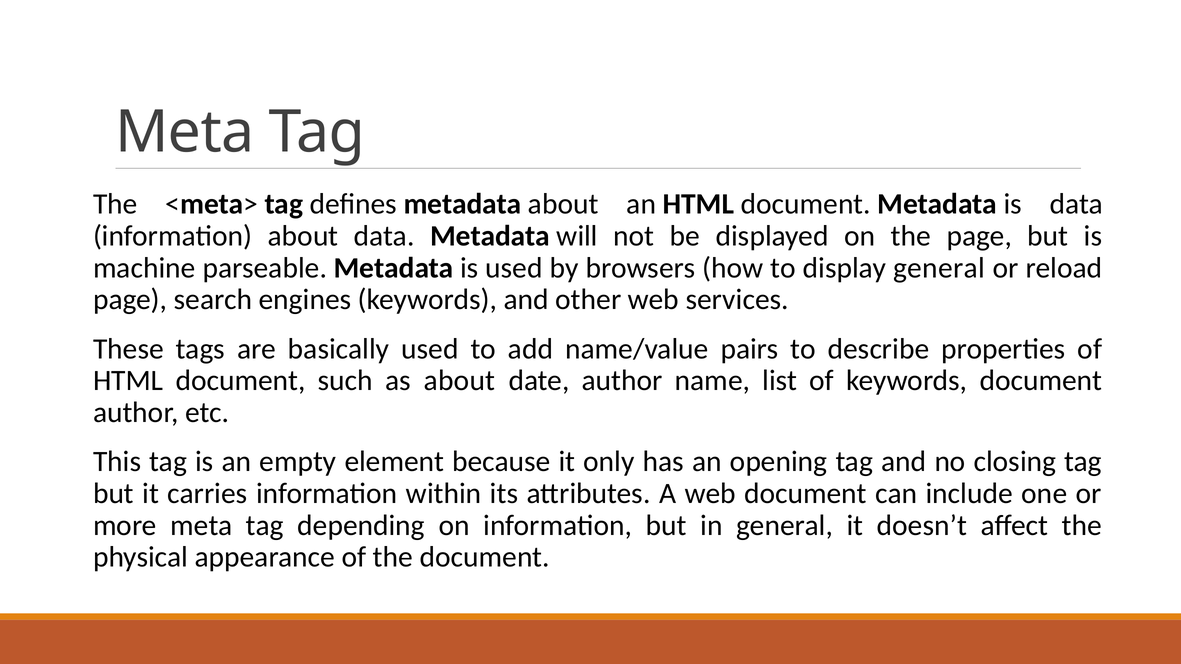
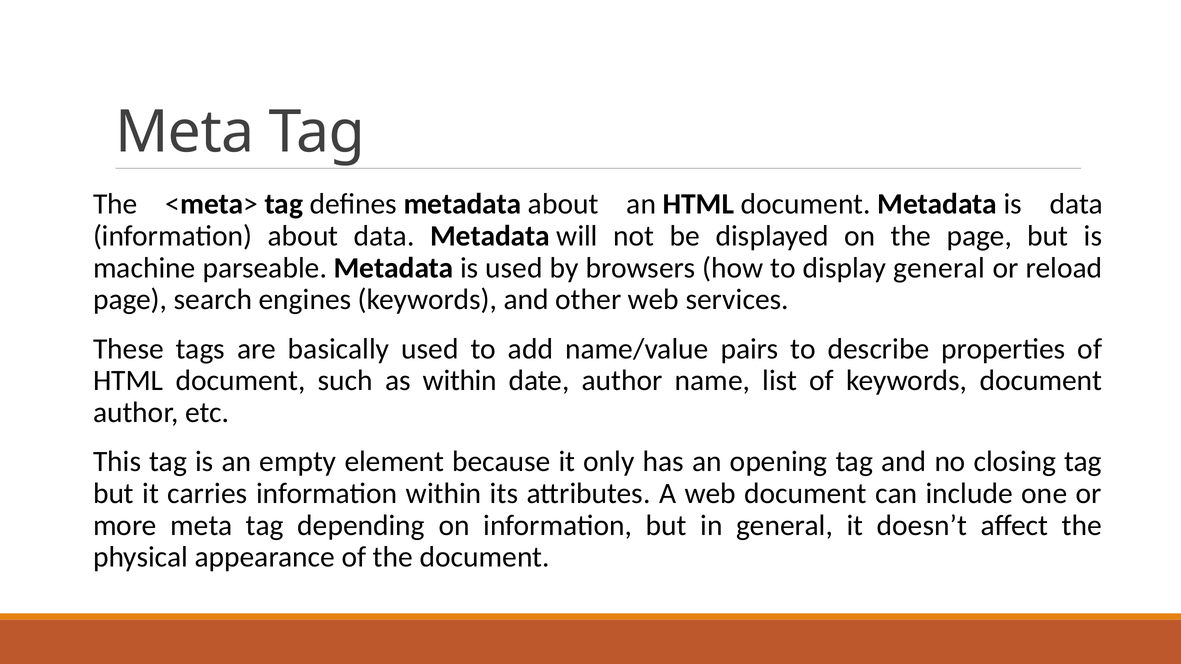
as about: about -> within
